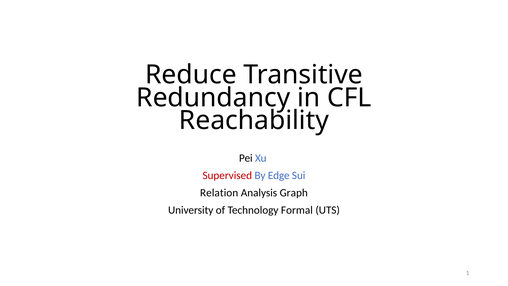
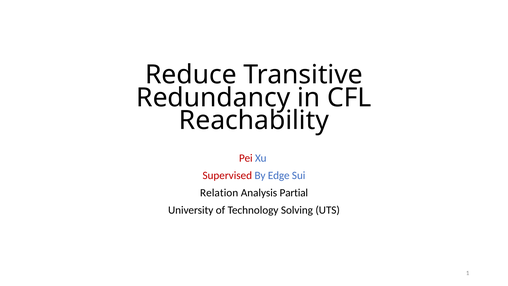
Pei colour: black -> red
Graph: Graph -> Partial
Formal: Formal -> Solving
